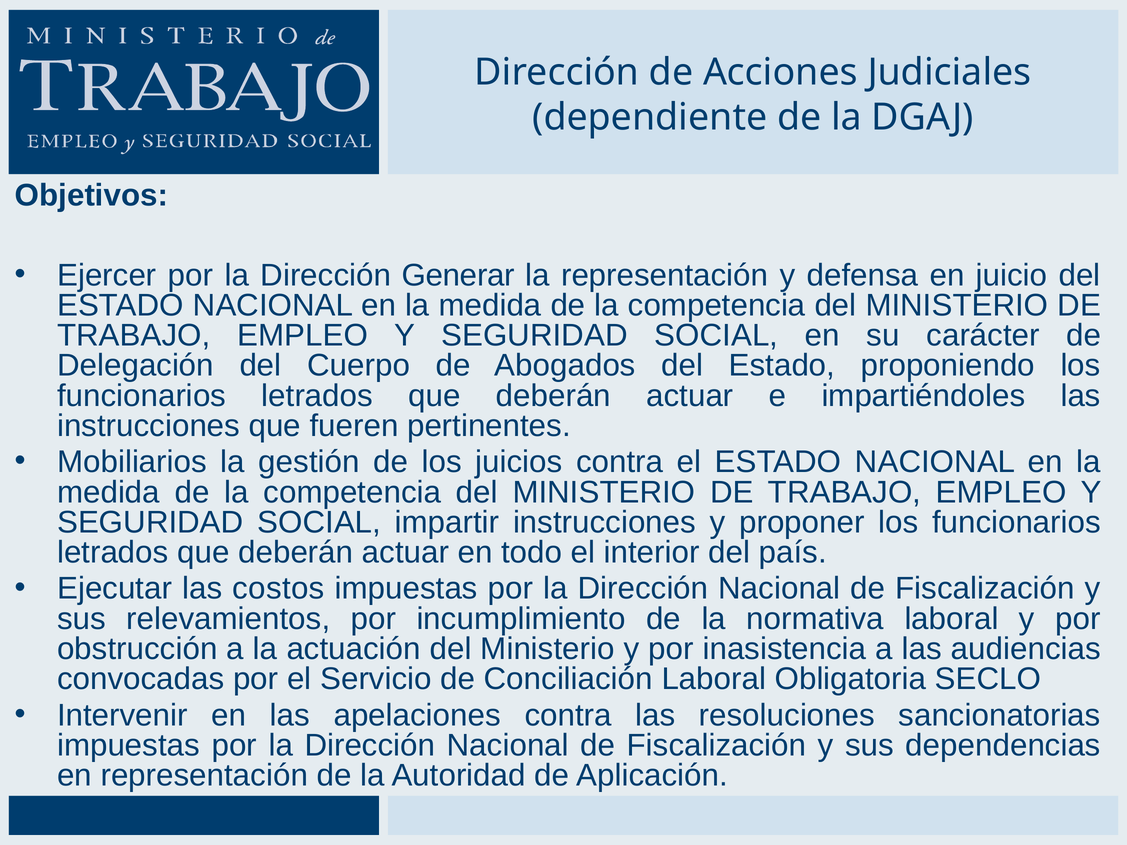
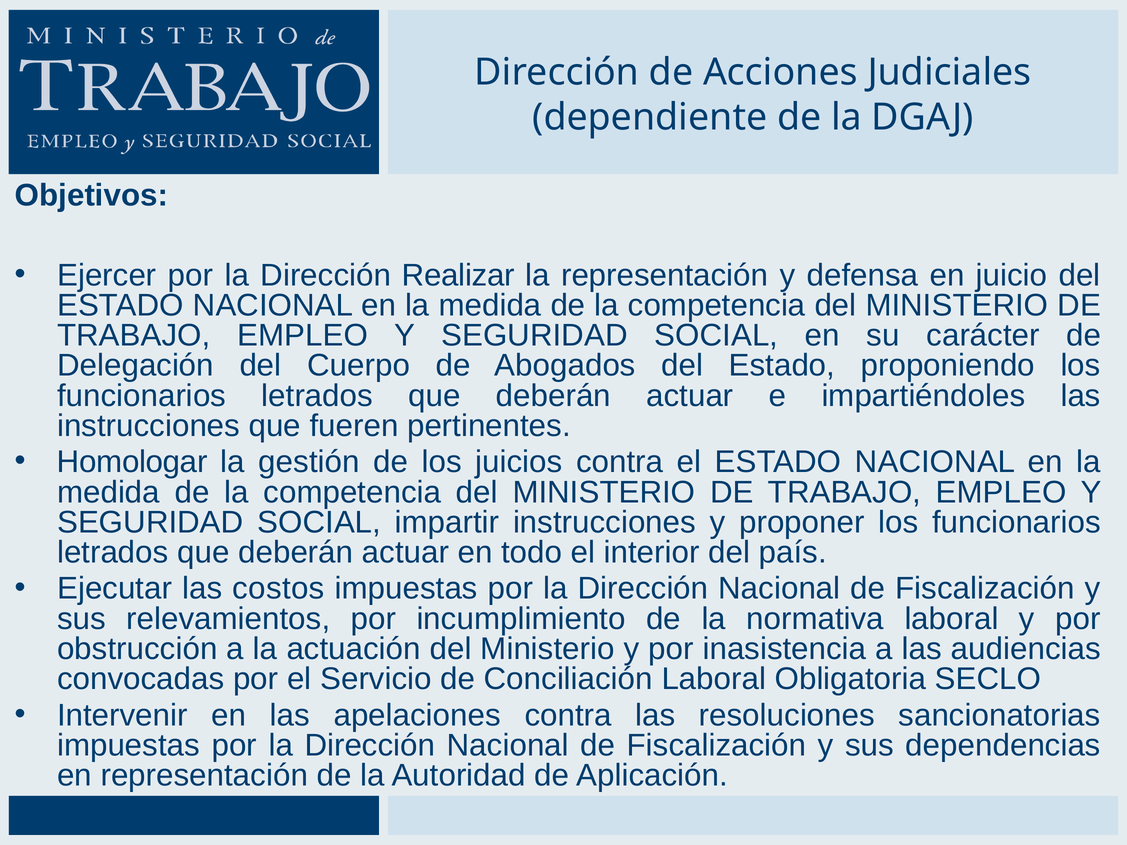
Generar: Generar -> Realizar
Mobiliarios: Mobiliarios -> Homologar
